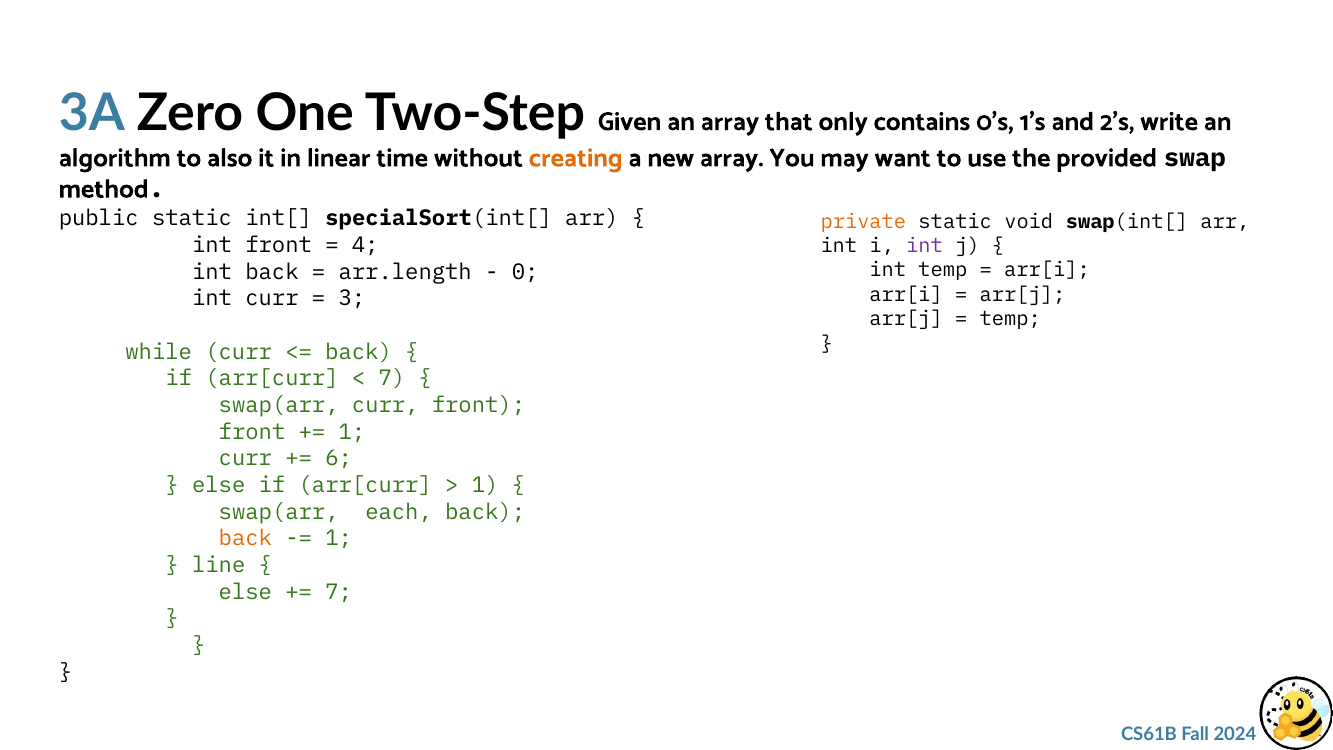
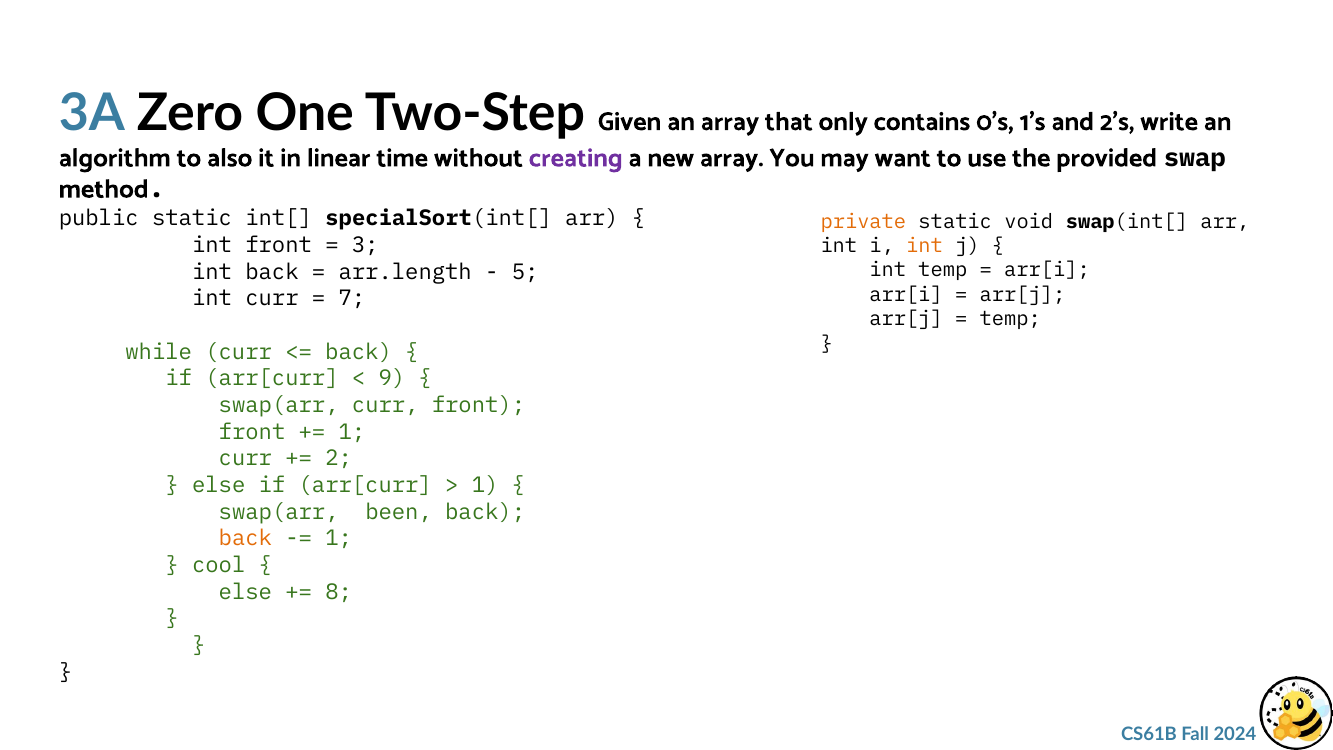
creating colour: orange -> purple
4: 4 -> 3
int at (925, 246) colour: purple -> orange
0: 0 -> 5
3: 3 -> 7
7 at (392, 378): 7 -> 9
6: 6 -> 2
each: each -> been
line: line -> cool
7 at (339, 592): 7 -> 8
